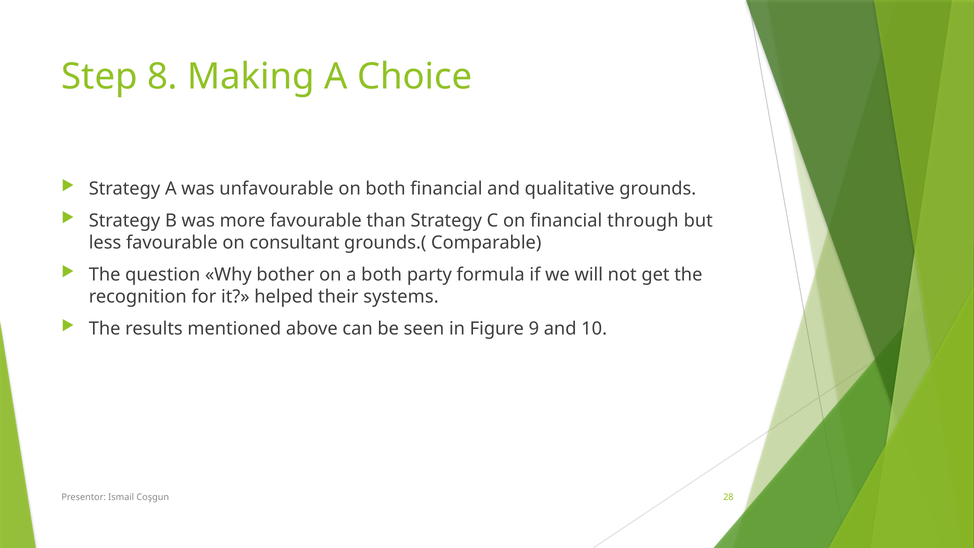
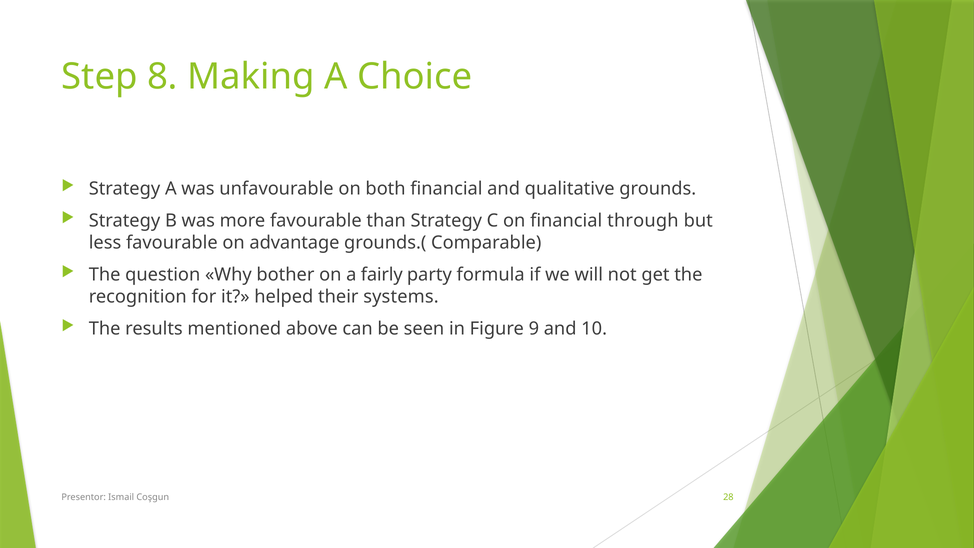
consultant: consultant -> advantage
a both: both -> fairly
